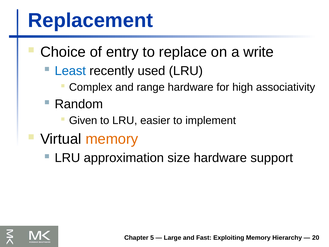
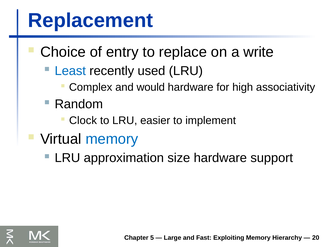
range: range -> would
Given: Given -> Clock
memory at (112, 139) colour: orange -> blue
